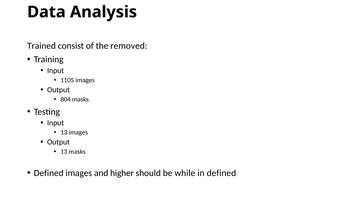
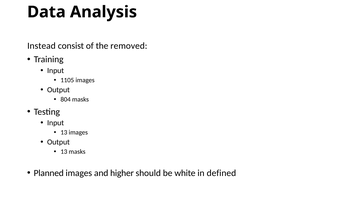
Trained: Trained -> Instead
Defined at (49, 173): Defined -> Planned
while: while -> white
